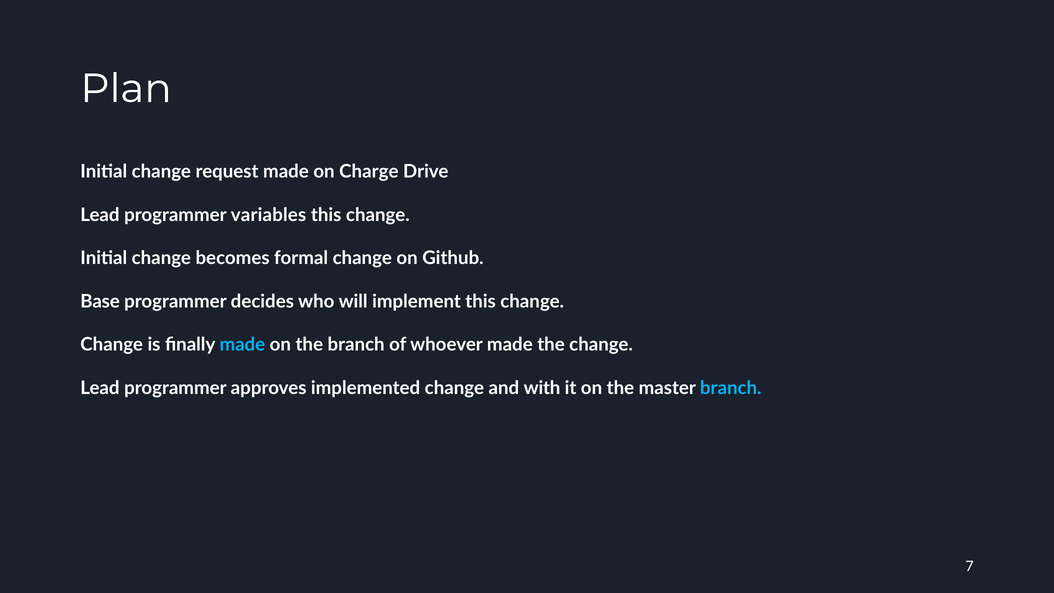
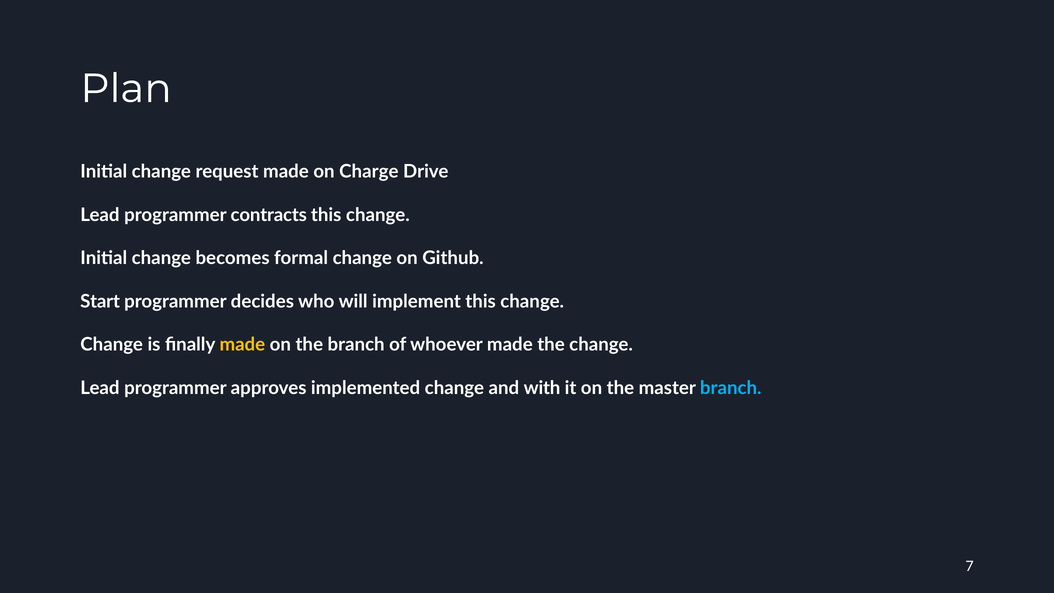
variables: variables -> contracts
Base: Base -> Start
made at (242, 345) colour: light blue -> yellow
